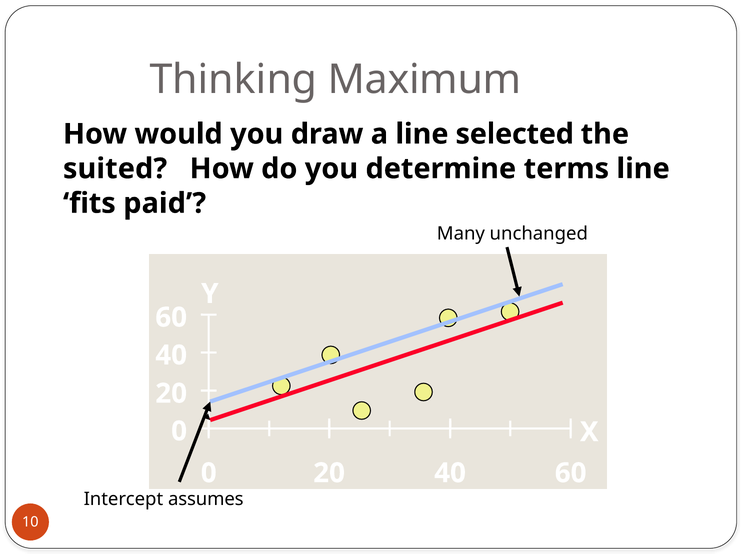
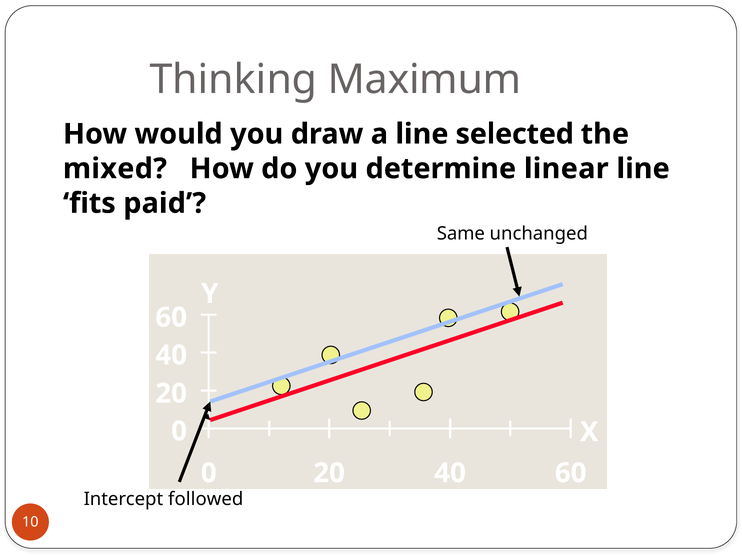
suited: suited -> mixed
terms: terms -> linear
Many: Many -> Same
assumes: assumes -> followed
